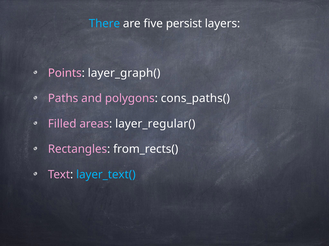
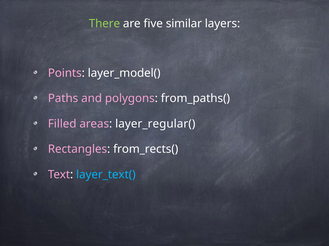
There colour: light blue -> light green
persist: persist -> similar
layer_graph(: layer_graph( -> layer_model(
cons_paths(: cons_paths( -> from_paths(
